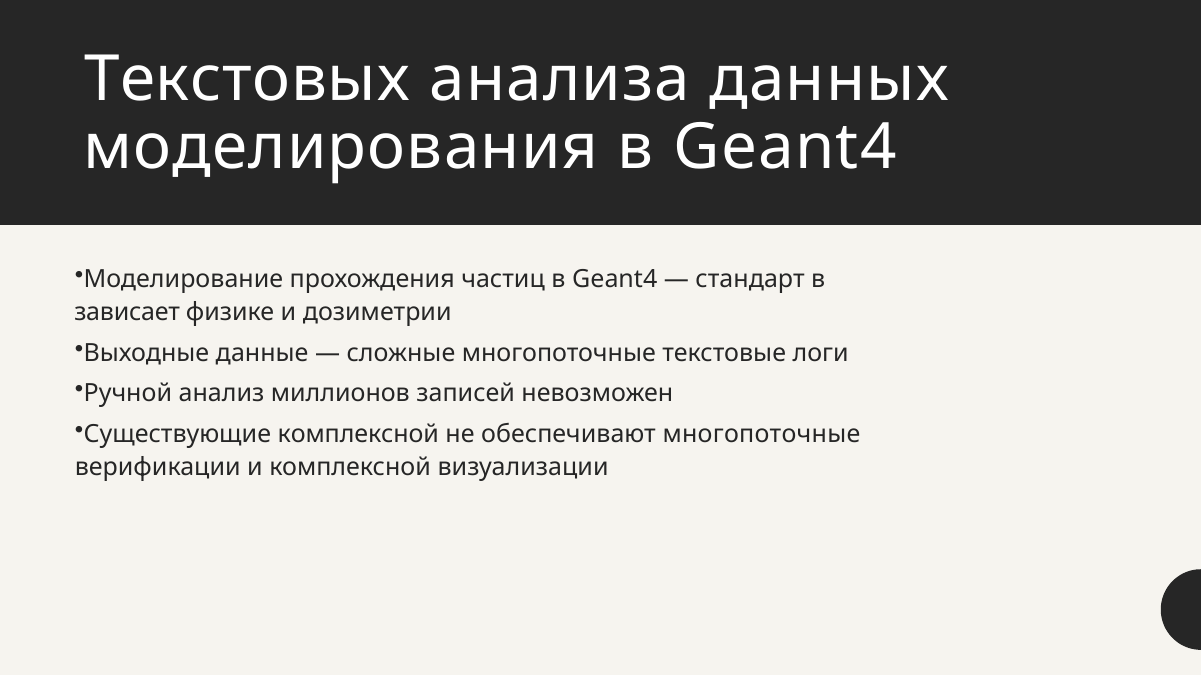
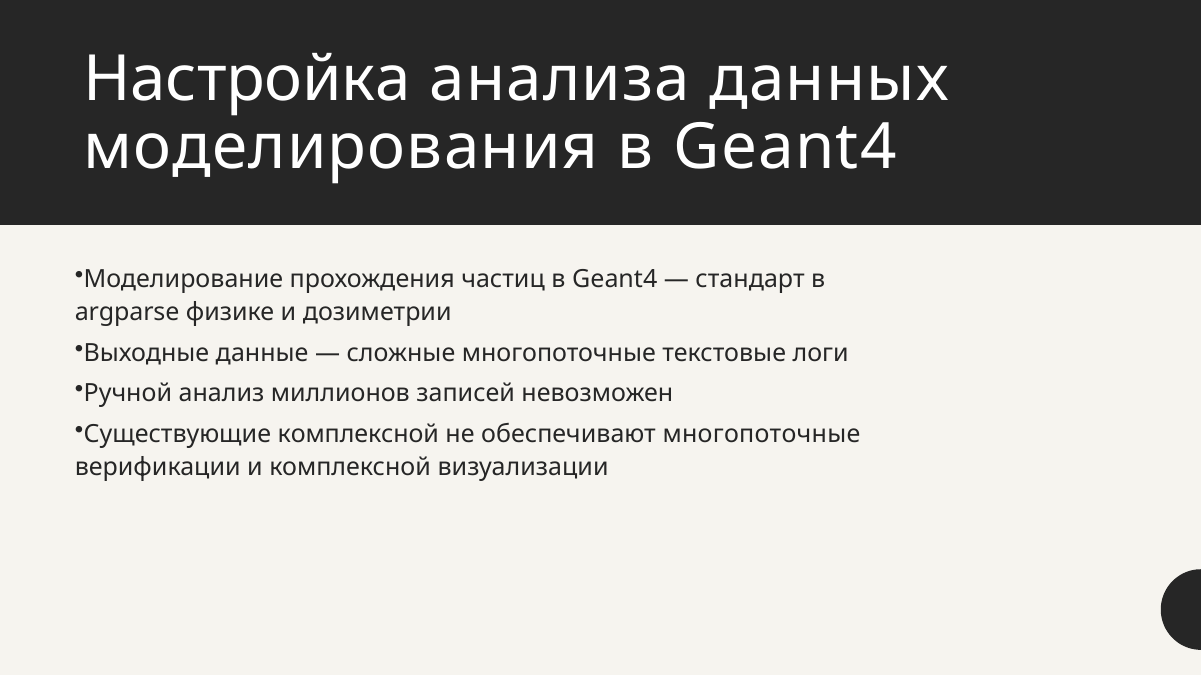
Текстовых: Текстовых -> Настройка
зависает: зависает -> argparse
